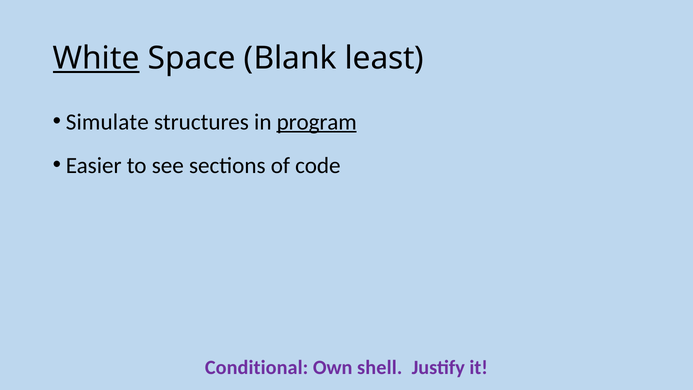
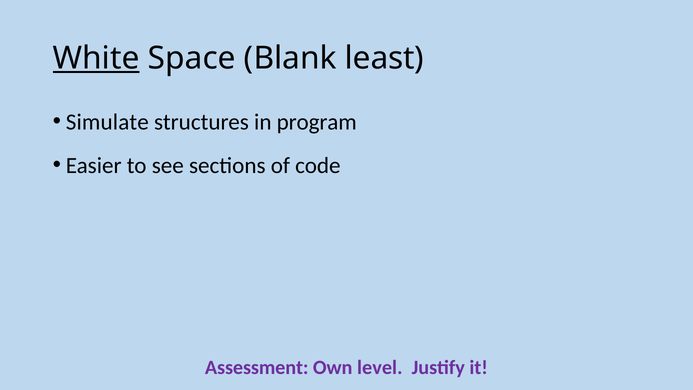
program underline: present -> none
Conditional: Conditional -> Assessment
shell: shell -> level
